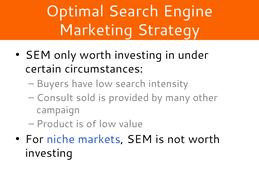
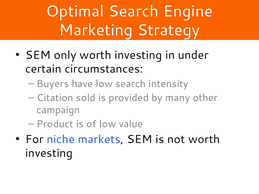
Consult: Consult -> Citation
